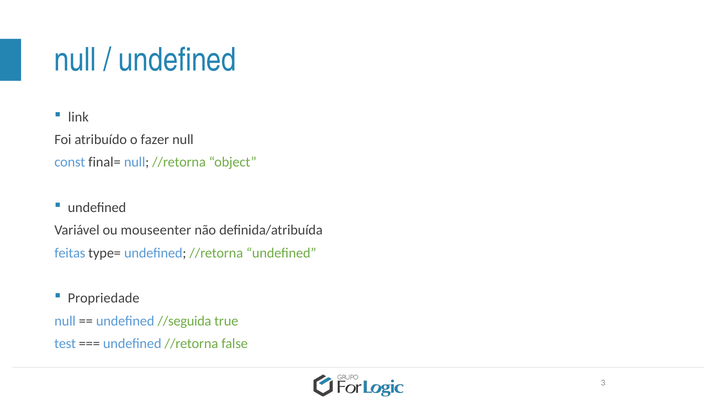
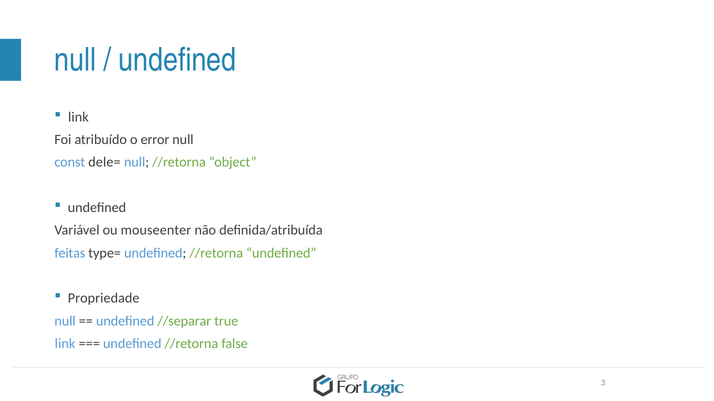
fazer: fazer -> error
final=: final= -> dele=
//seguida: //seguida -> //separar
test at (65, 344): test -> link
